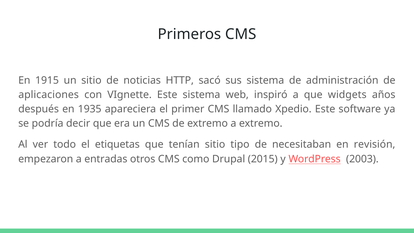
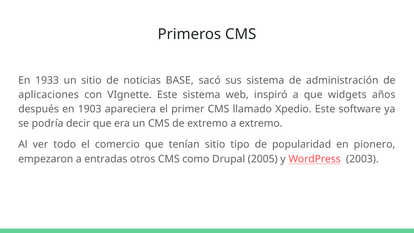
1915: 1915 -> 1933
HTTP: HTTP -> BASE
1935: 1935 -> 1903
etiquetas: etiquetas -> comercio
necesitaban: necesitaban -> popularidad
revisión: revisión -> pionero
2015: 2015 -> 2005
